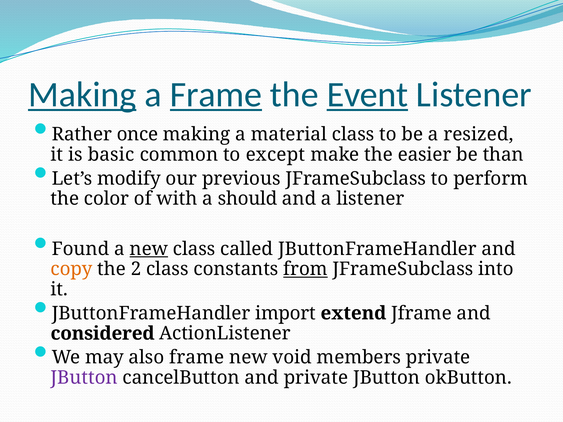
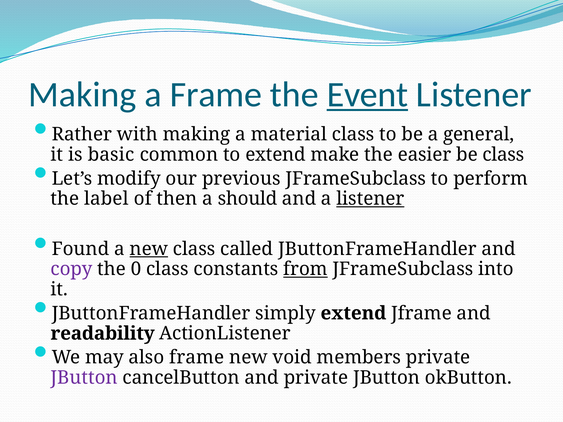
Making at (82, 95) underline: present -> none
Frame at (216, 95) underline: present -> none
once: once -> with
resized: resized -> general
to except: except -> extend
be than: than -> class
color: color -> label
with: with -> then
listener at (370, 199) underline: none -> present
copy colour: orange -> purple
2: 2 -> 0
import: import -> simply
considered: considered -> readability
